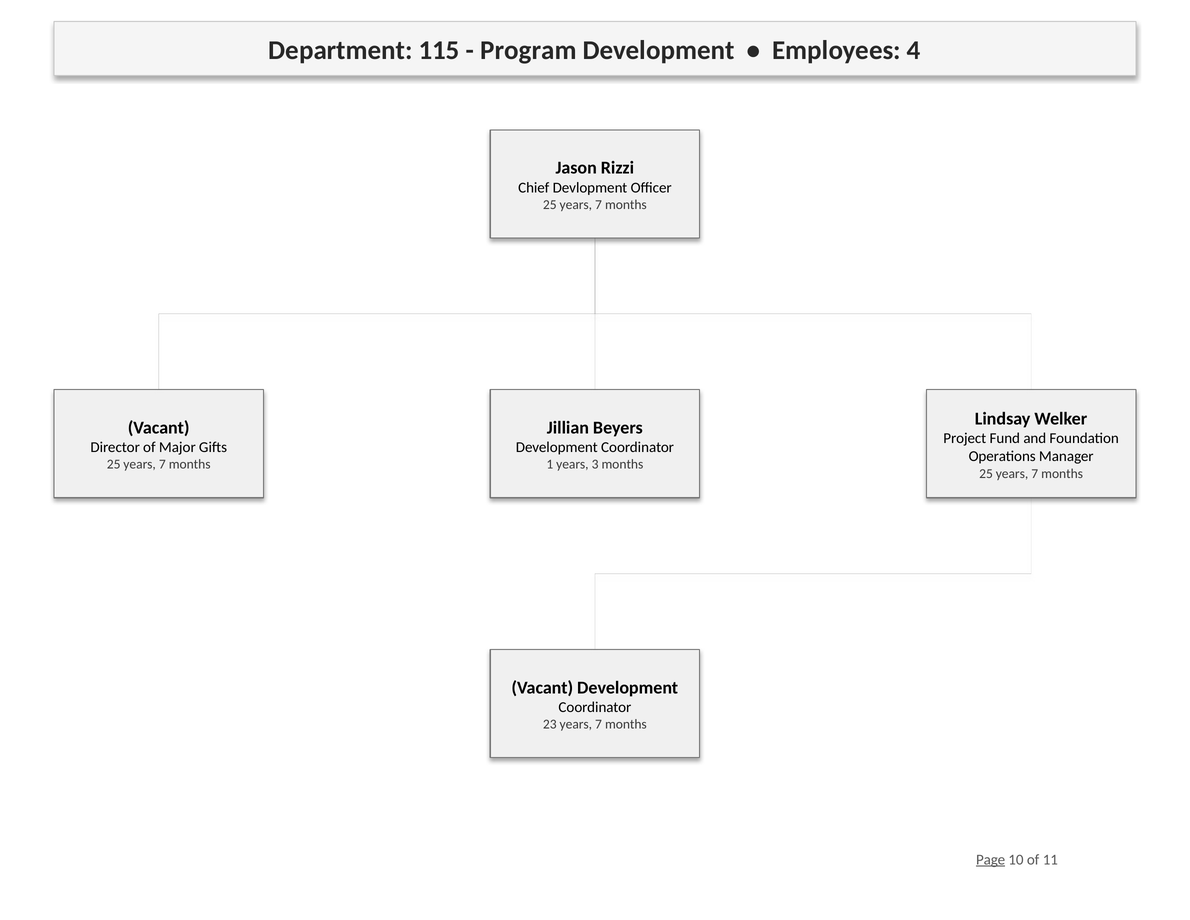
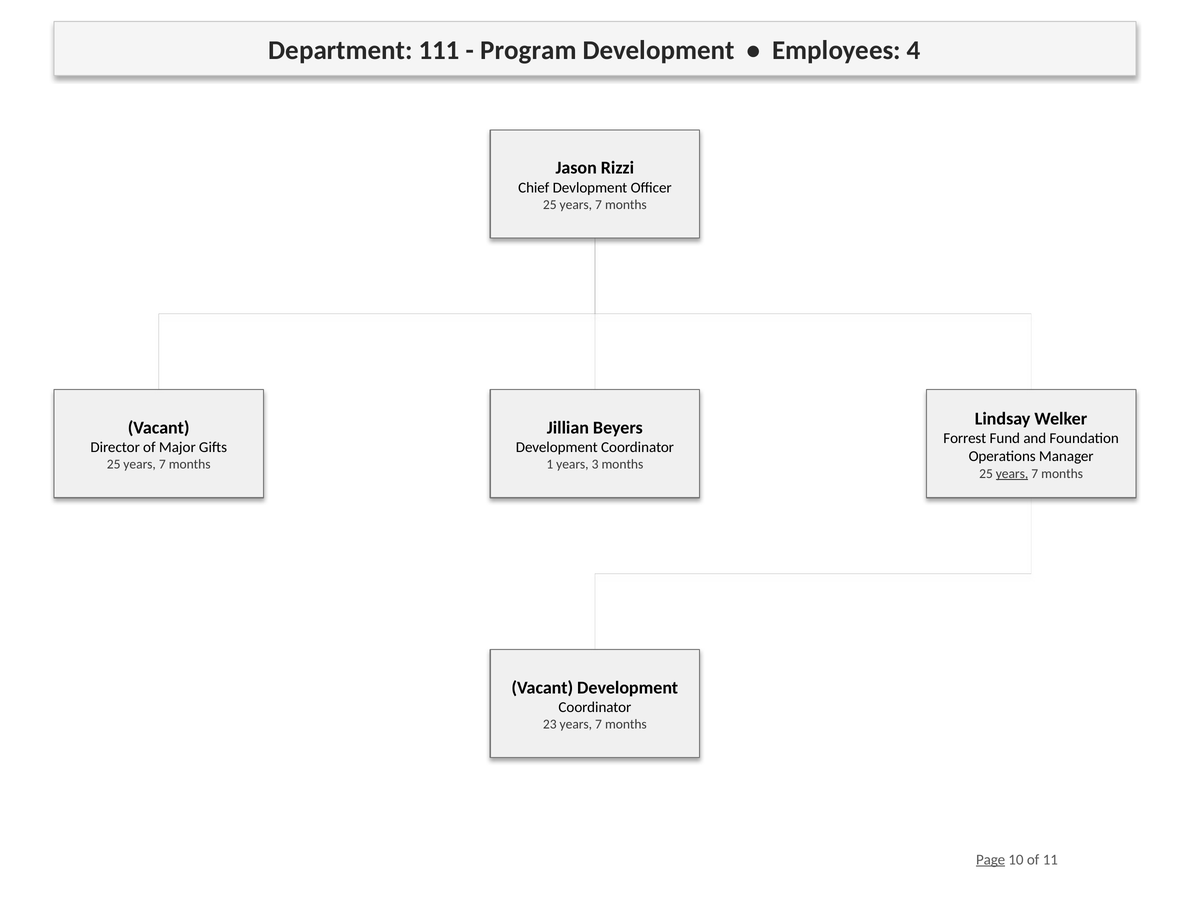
115: 115 -> 111
Project: Project -> Forrest
years at (1012, 473) underline: none -> present
